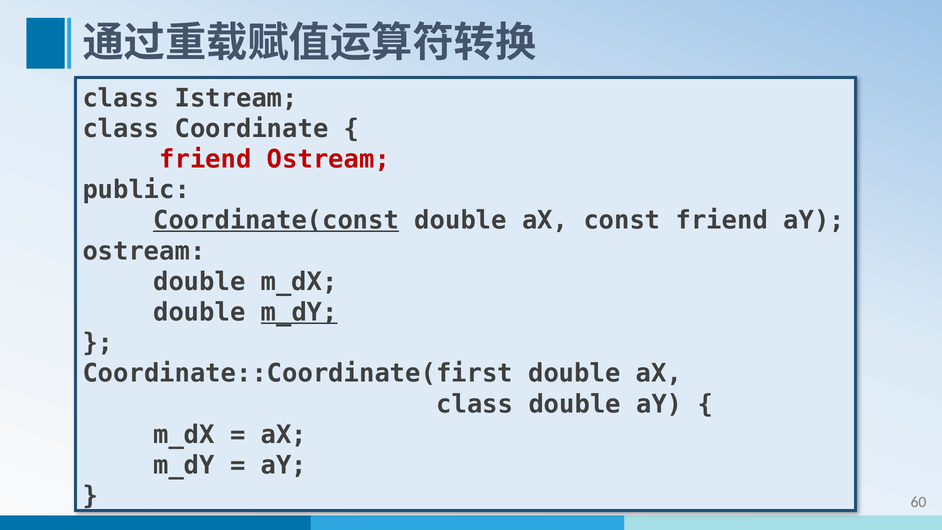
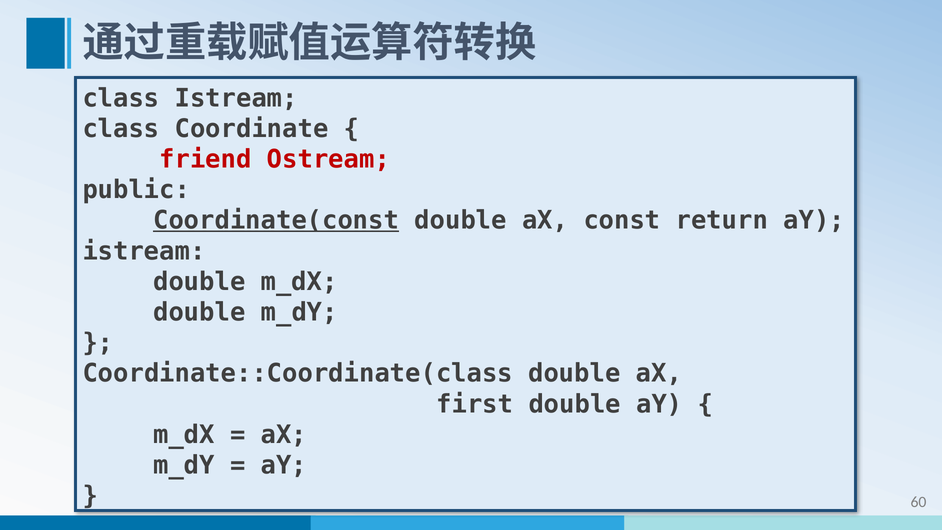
const friend: friend -> return
ostream at (144, 251): ostream -> istream
m_dY at (299, 312) underline: present -> none
Coordinate::Coordinate(first: Coordinate::Coordinate(first -> Coordinate::Coordinate(class
class at (475, 404): class -> first
